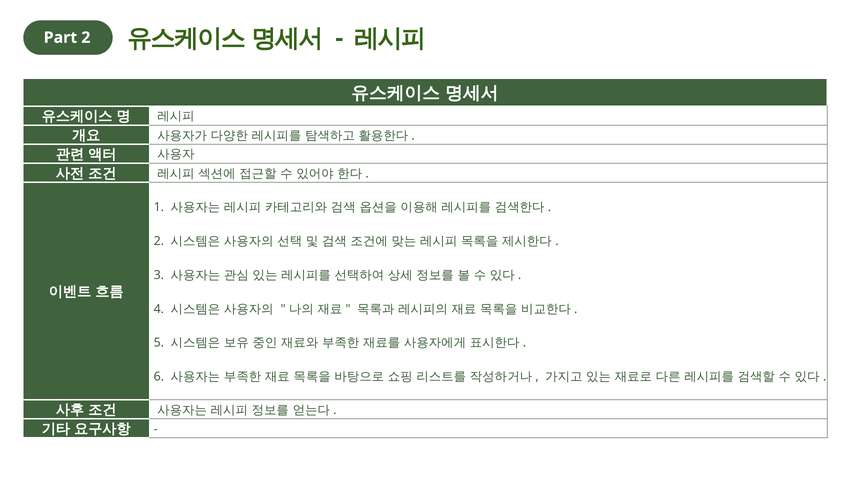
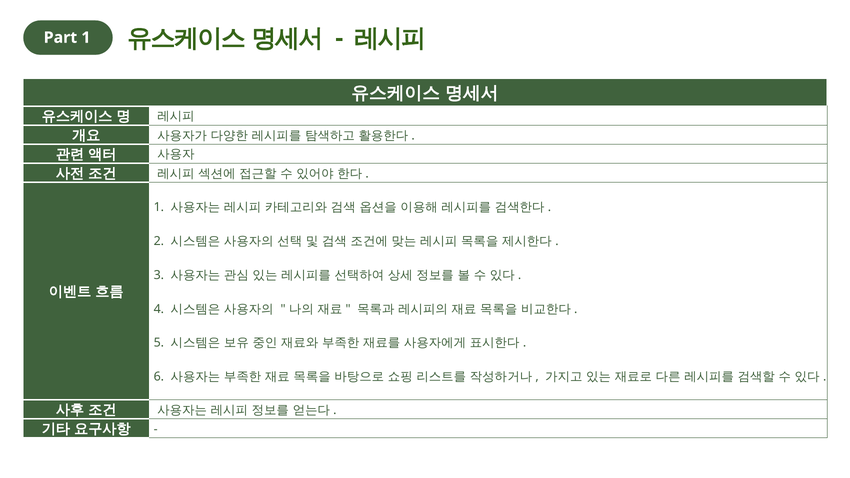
Part 2: 2 -> 1
